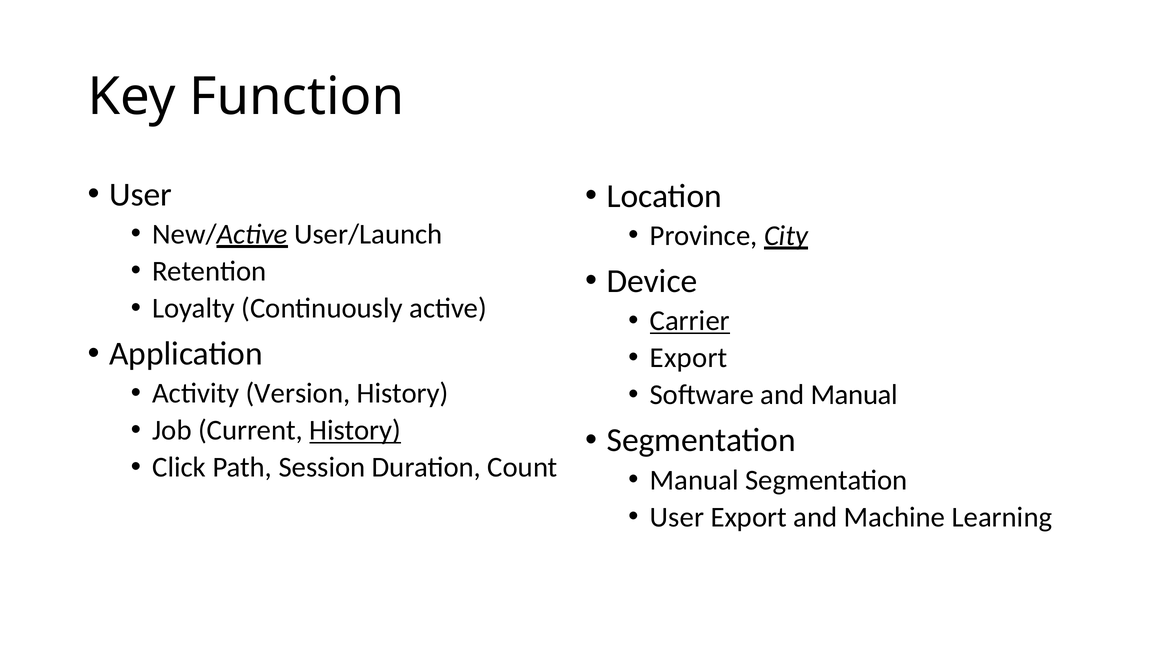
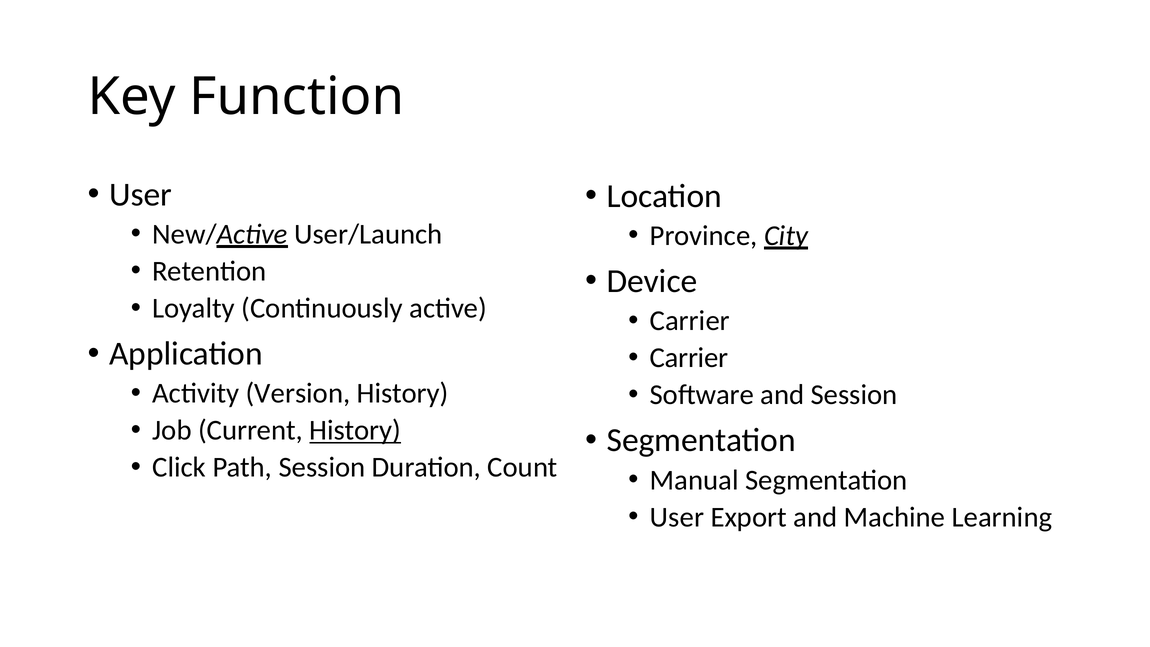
Carrier at (690, 321) underline: present -> none
Export at (689, 358): Export -> Carrier
and Manual: Manual -> Session
